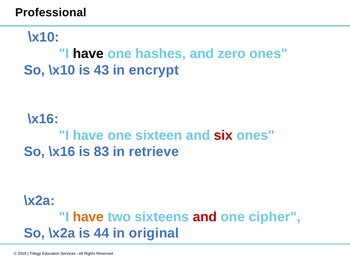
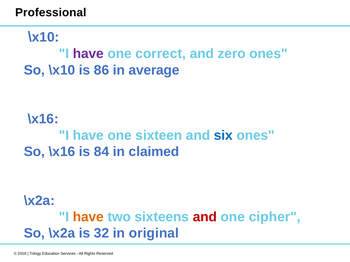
have at (88, 54) colour: black -> purple
hashes: hashes -> correct
43: 43 -> 86
encrypt: encrypt -> average
six colour: red -> blue
83: 83 -> 84
retrieve: retrieve -> claimed
44: 44 -> 32
